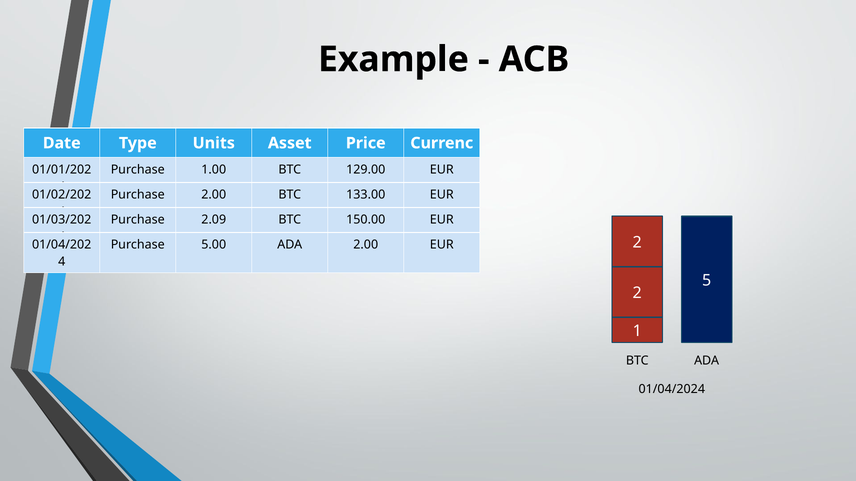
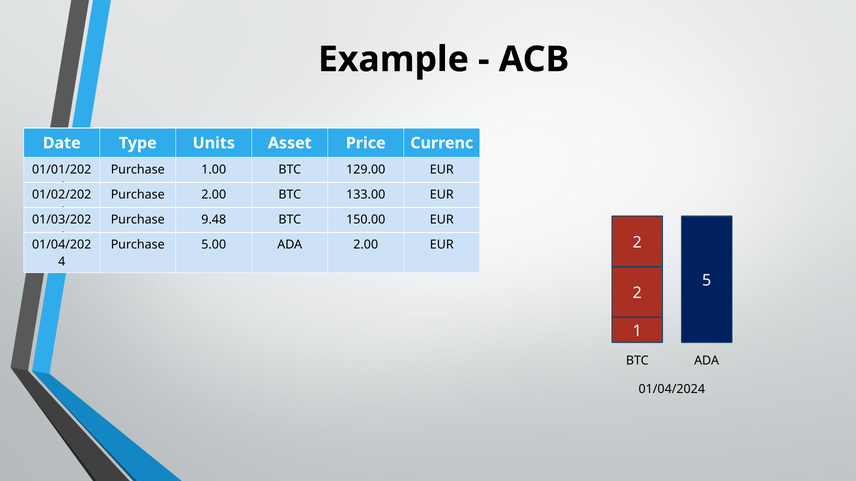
2.09: 2.09 -> 9.48
